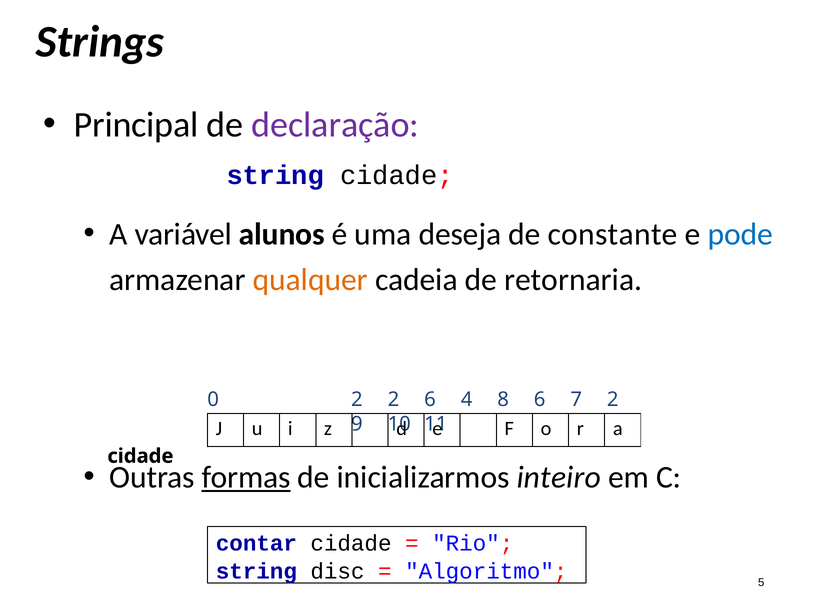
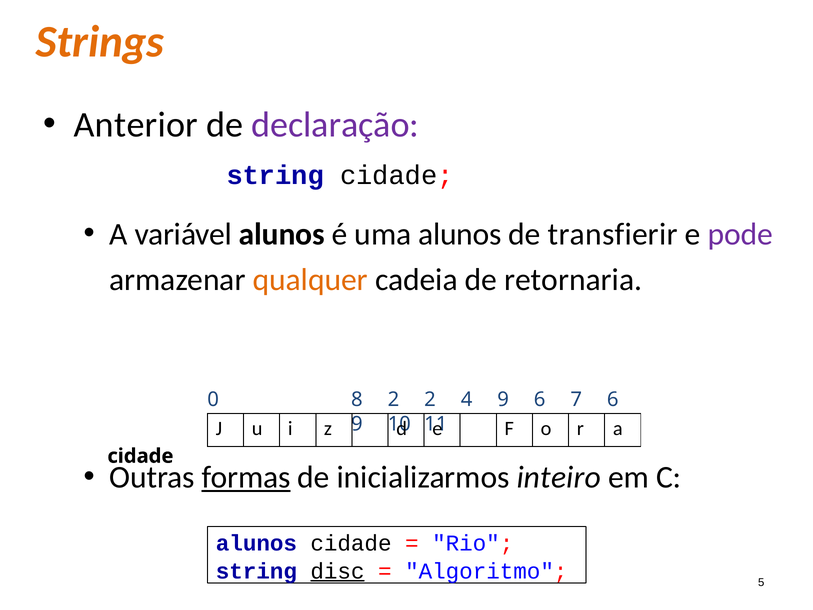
Strings colour: black -> orange
Principal: Principal -> Anterior
uma deseja: deseja -> alunos
constante: constante -> transfierir
pode colour: blue -> purple
0 2: 2 -> 8
2 6: 6 -> 2
4 8: 8 -> 9
7 2: 2 -> 6
contar at (256, 543): contar -> alunos
disc underline: none -> present
